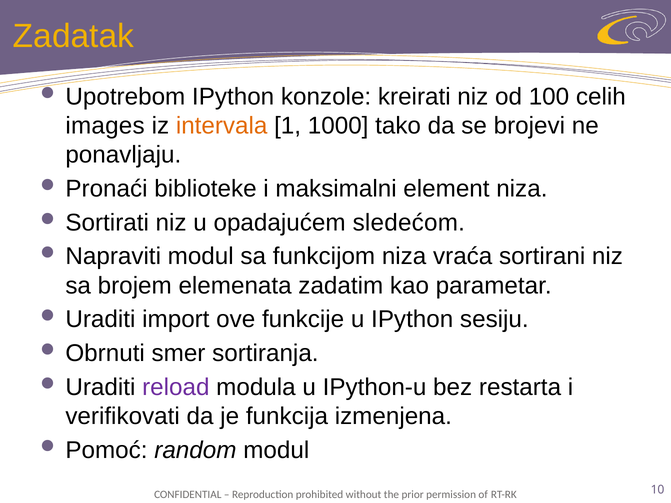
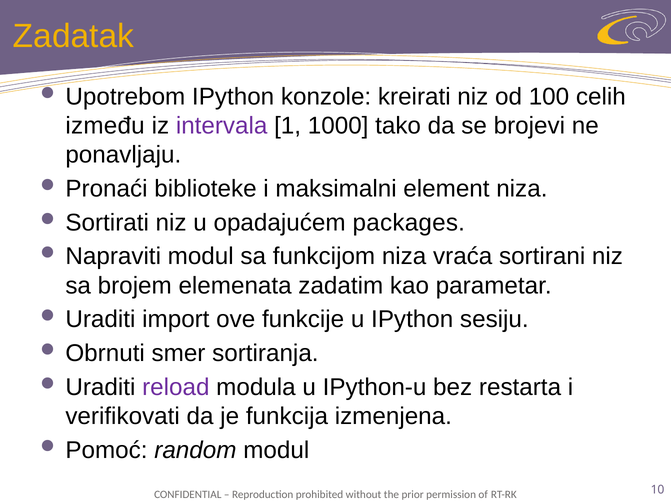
images: images -> između
intervala colour: orange -> purple
sledećom: sledećom -> packages
